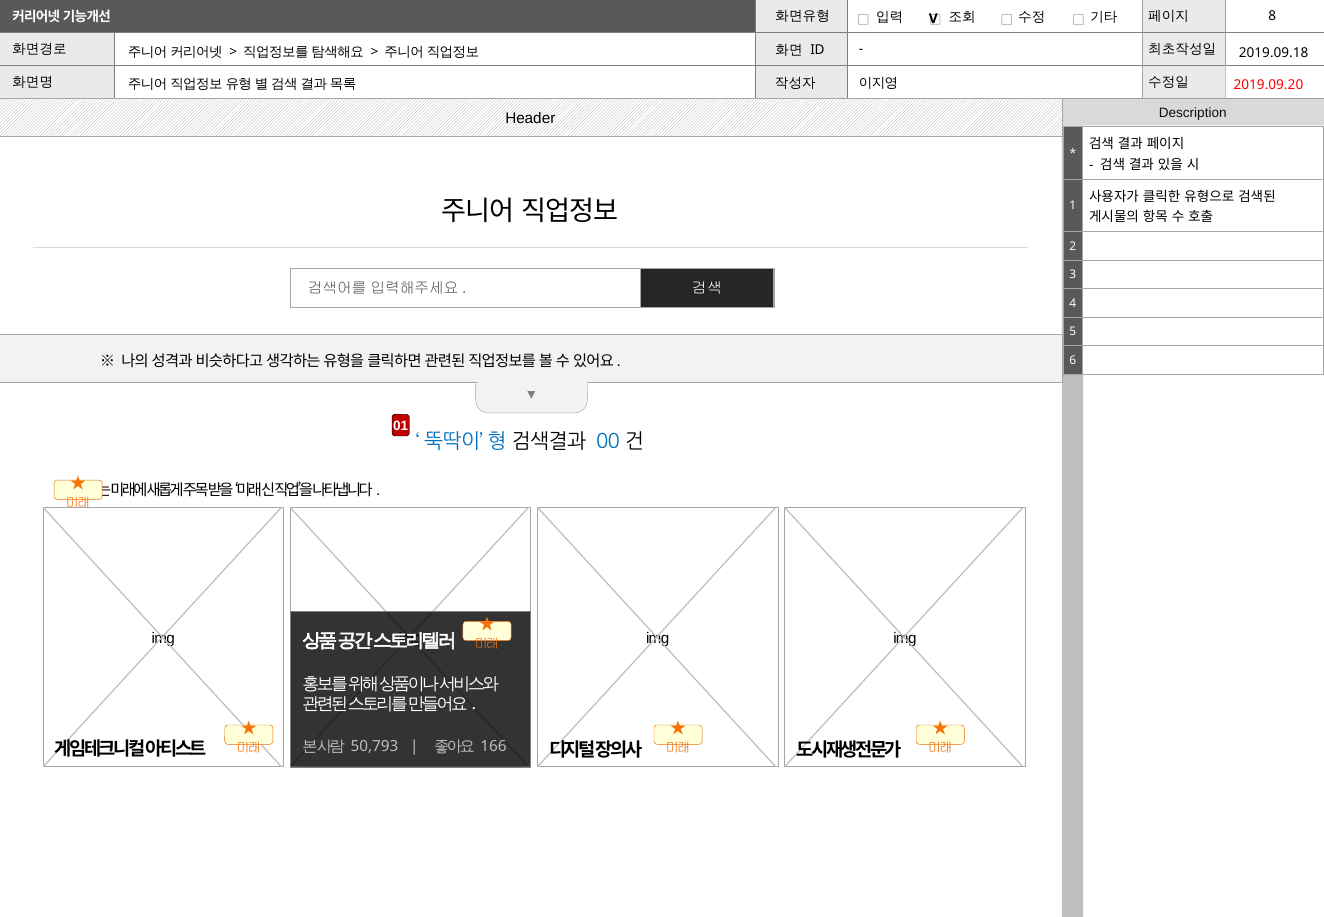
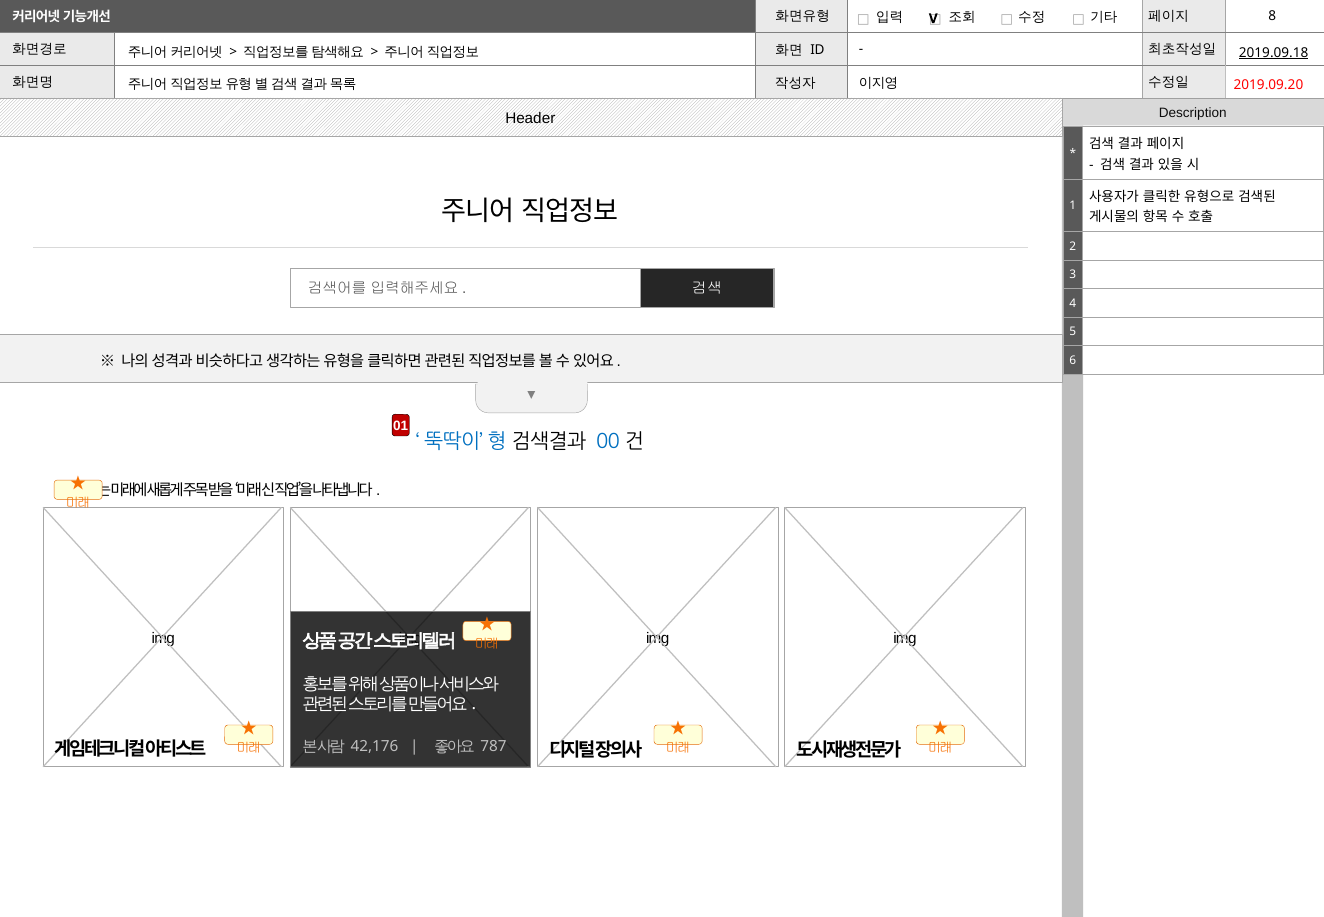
2019.09.18 underline: none -> present
50,793: 50,793 -> 42,176
166: 166 -> 787
